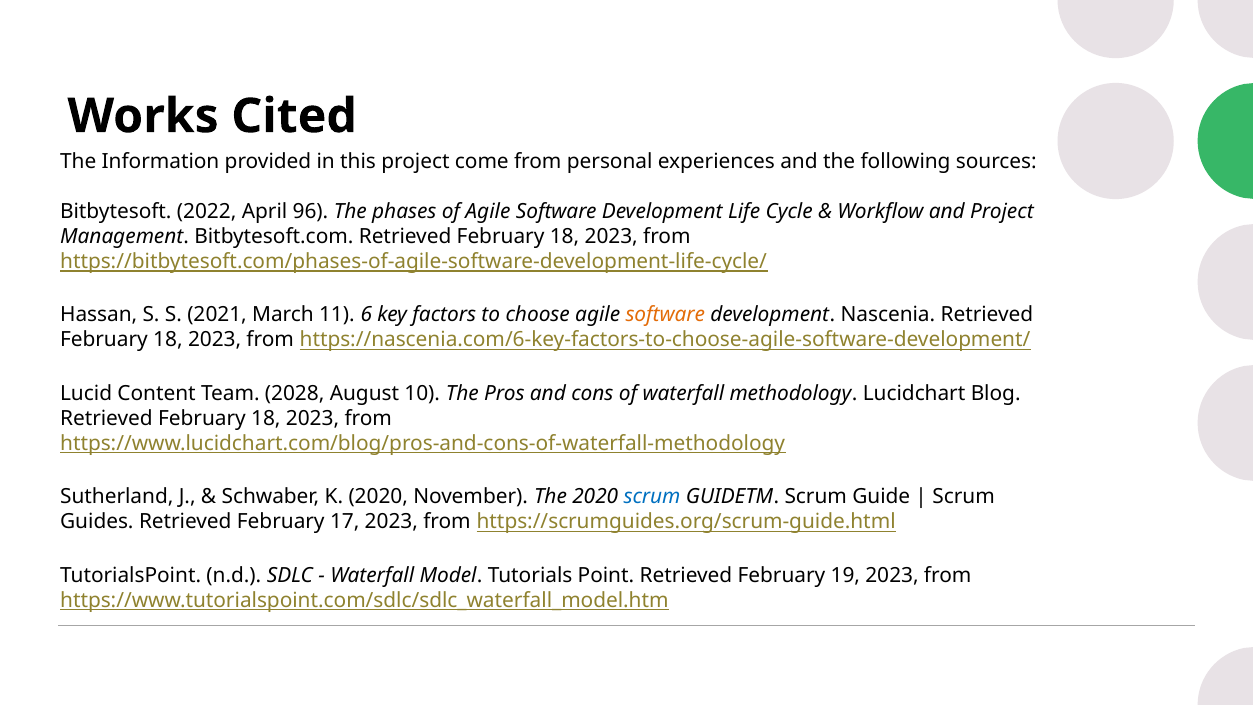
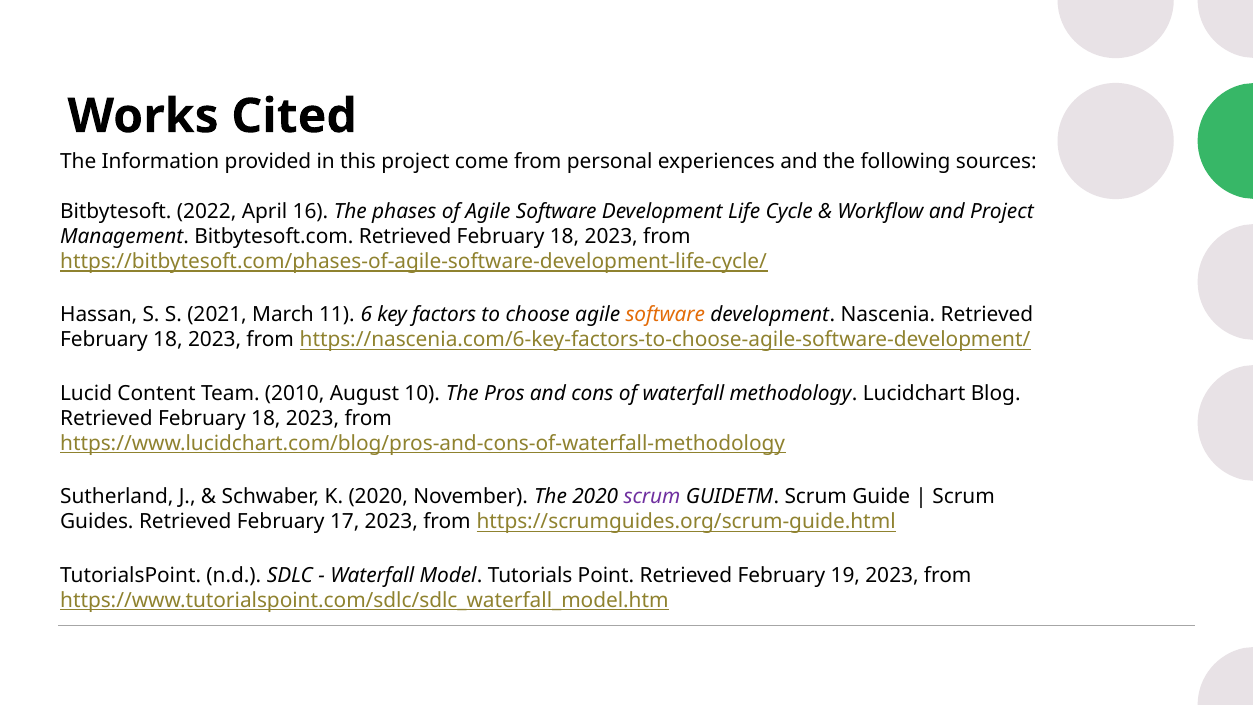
96: 96 -> 16
2028: 2028 -> 2010
scrum at (652, 497) colour: blue -> purple
